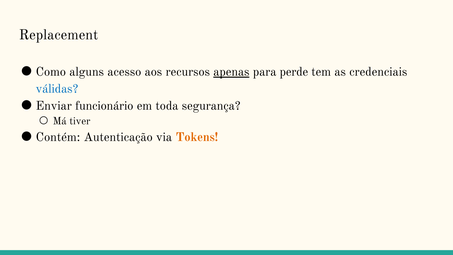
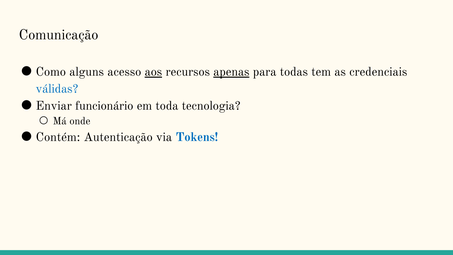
Replacement: Replacement -> Comunicação
aos underline: none -> present
perde: perde -> todas
segurança: segurança -> tecnologia
tiver: tiver -> onde
Tokens colour: orange -> blue
